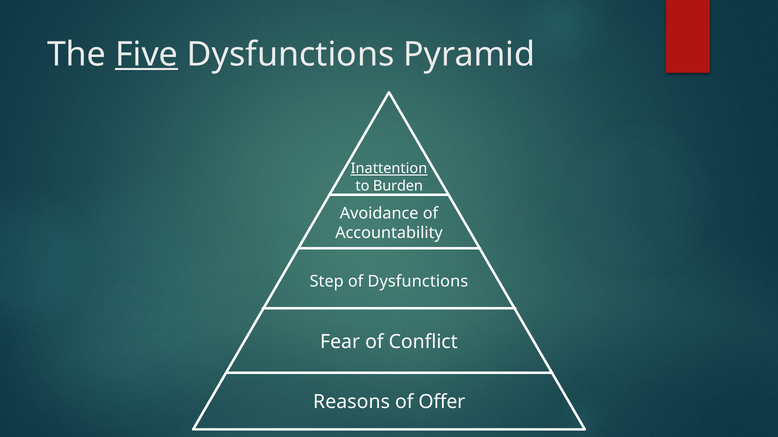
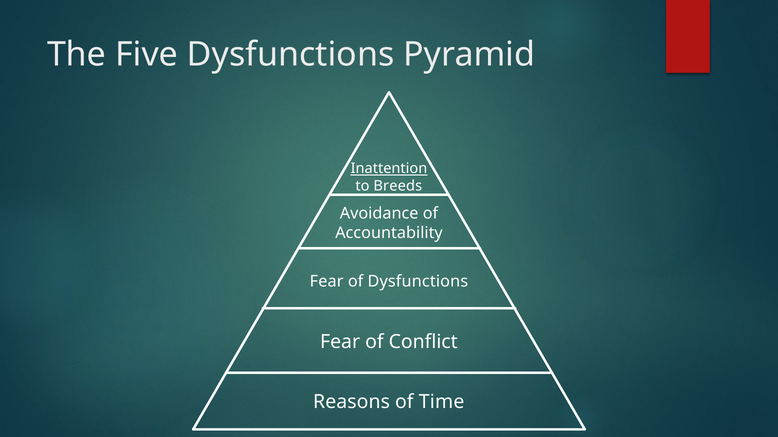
Five underline: present -> none
Burden: Burden -> Breeds
Step at (327, 282): Step -> Fear
Offer: Offer -> Time
